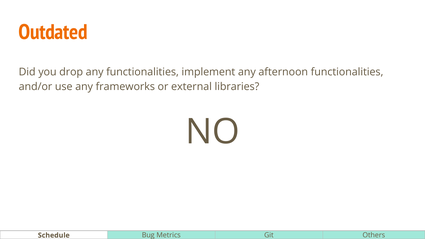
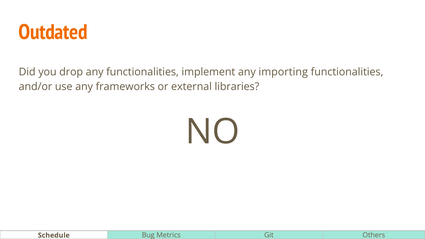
afternoon: afternoon -> importing
